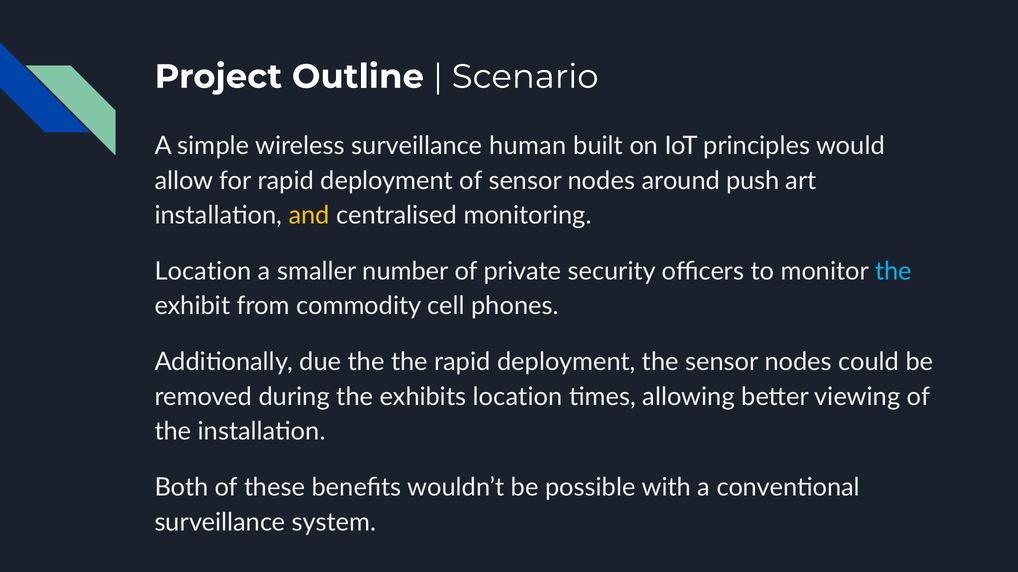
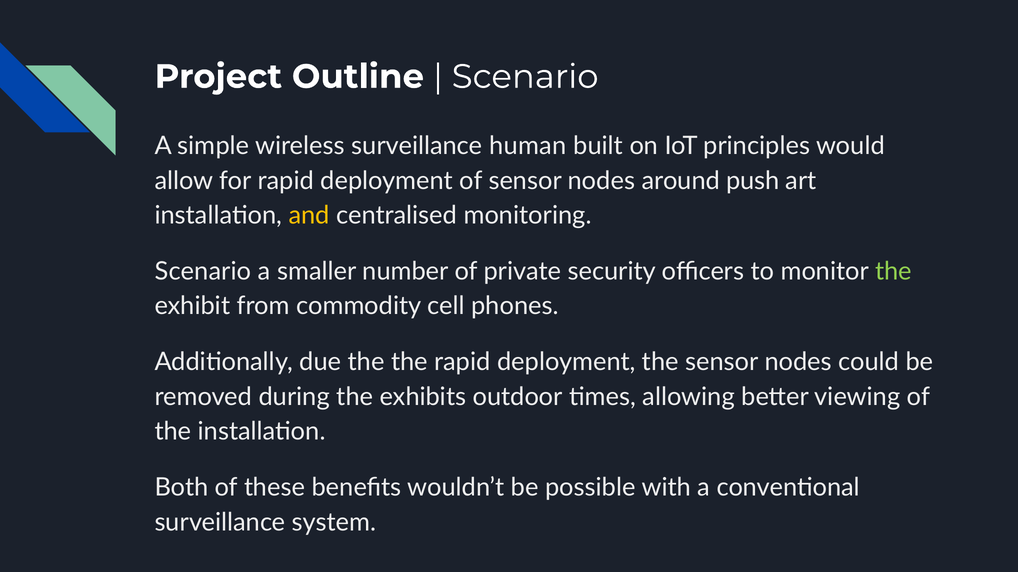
Location at (203, 272): Location -> Scenario
the at (893, 272) colour: light blue -> light green
exhibits location: location -> outdoor
